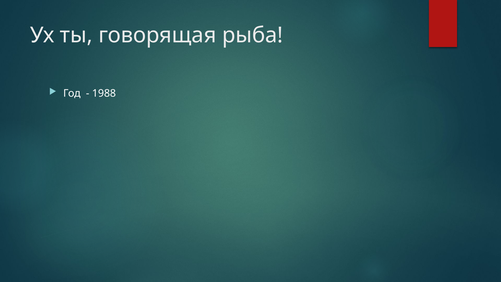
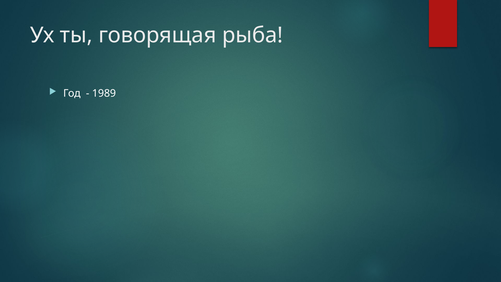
1988: 1988 -> 1989
